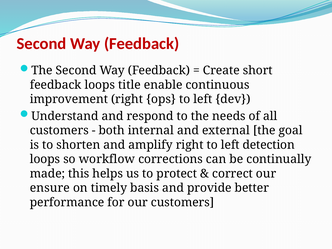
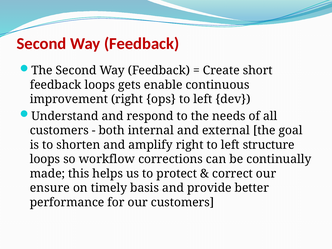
title: title -> gets
detection: detection -> structure
